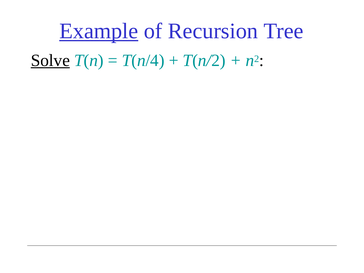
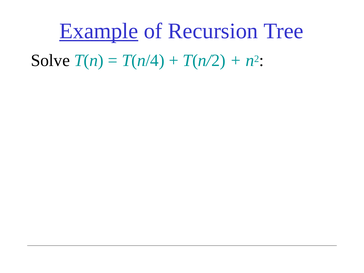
Solve underline: present -> none
